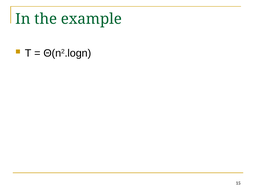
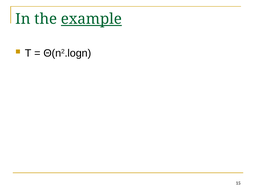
example underline: none -> present
